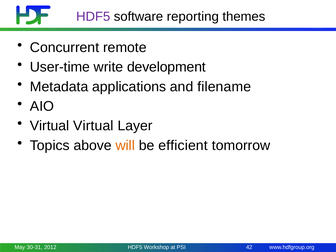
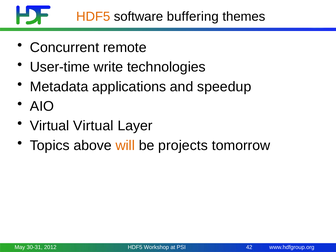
HDF5 at (93, 17) colour: purple -> orange
reporting: reporting -> buffering
development: development -> technologies
filename: filename -> speedup
efficient: efficient -> projects
